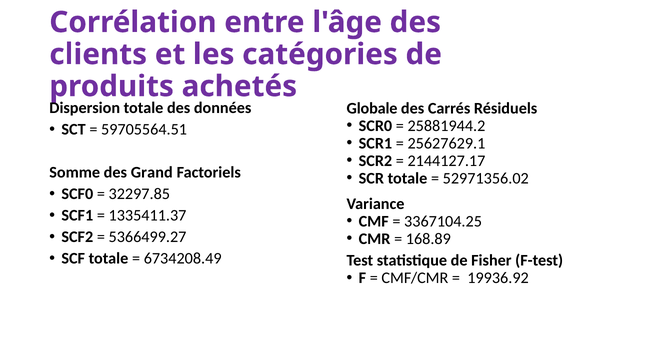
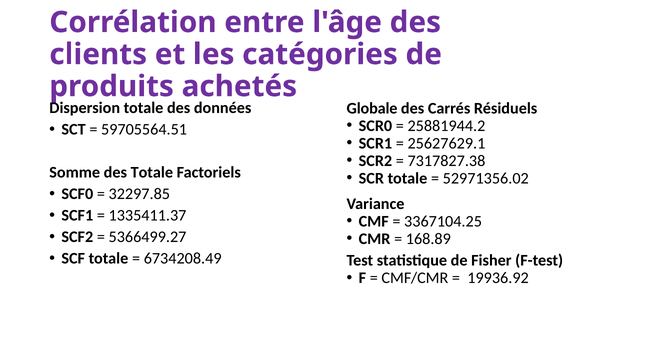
2144127.17: 2144127.17 -> 7317827.38
des Grand: Grand -> Totale
